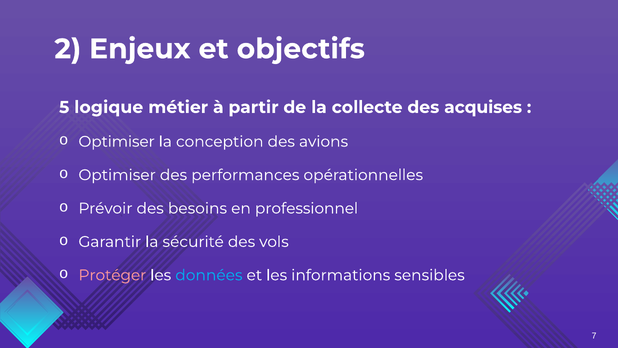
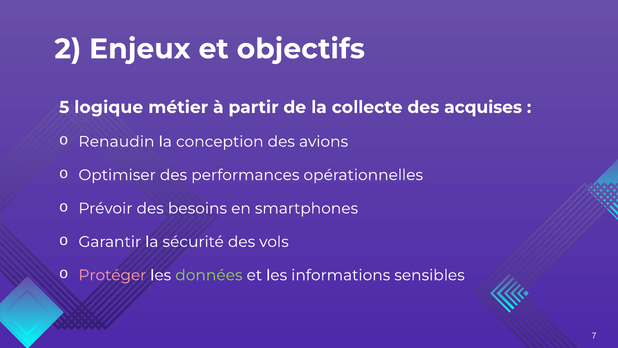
Optimiser at (117, 141): Optimiser -> Renaudin
professionnel: professionnel -> smartphones
données colour: light blue -> light green
